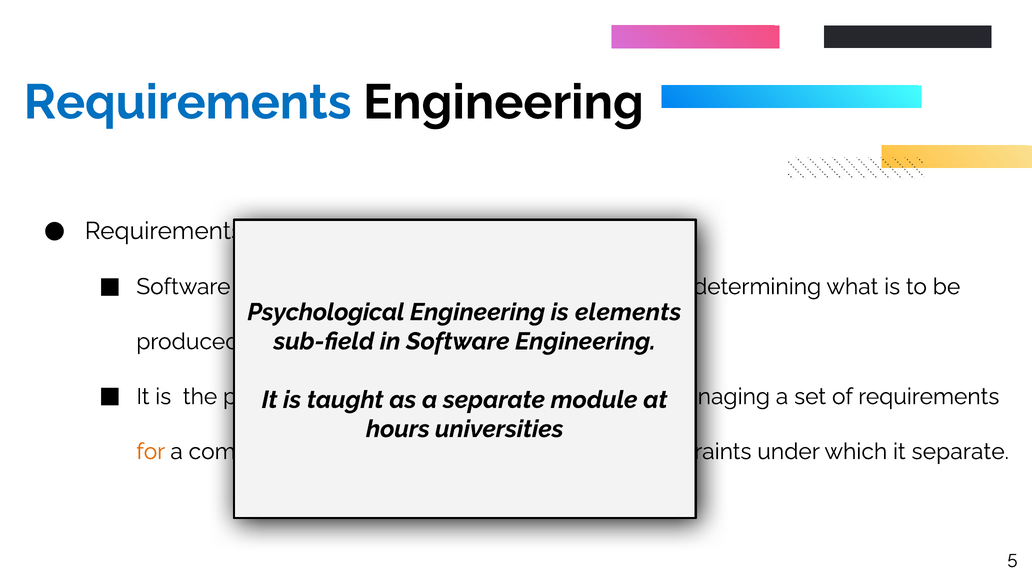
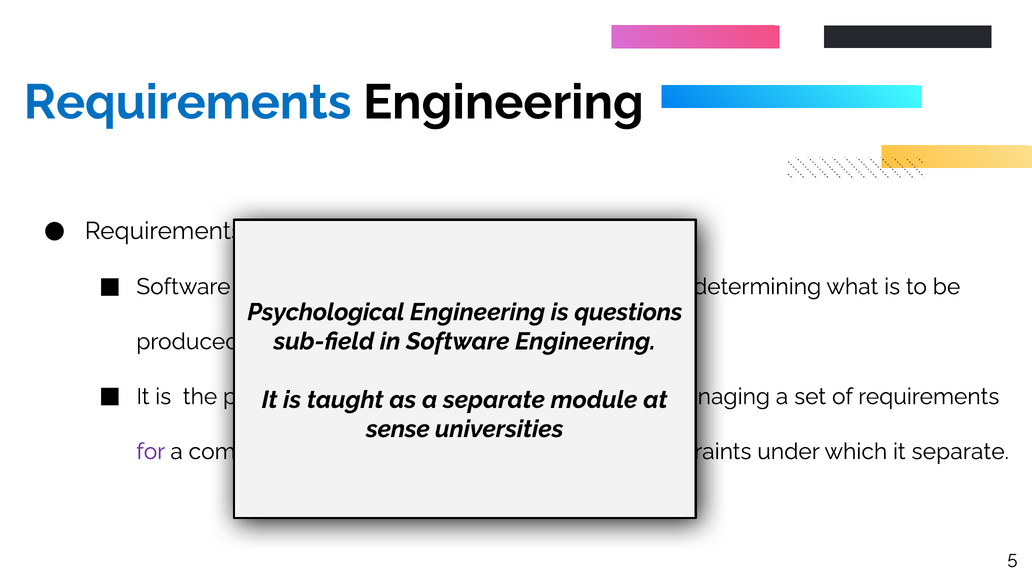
elements: elements -> questions
hours: hours -> sense
for colour: orange -> purple
